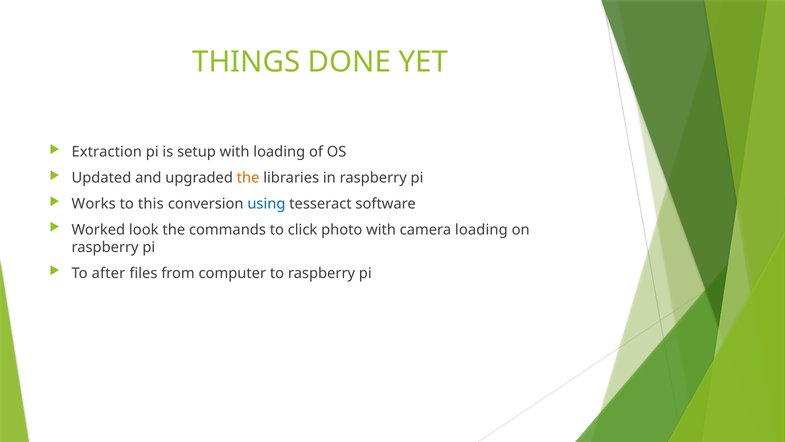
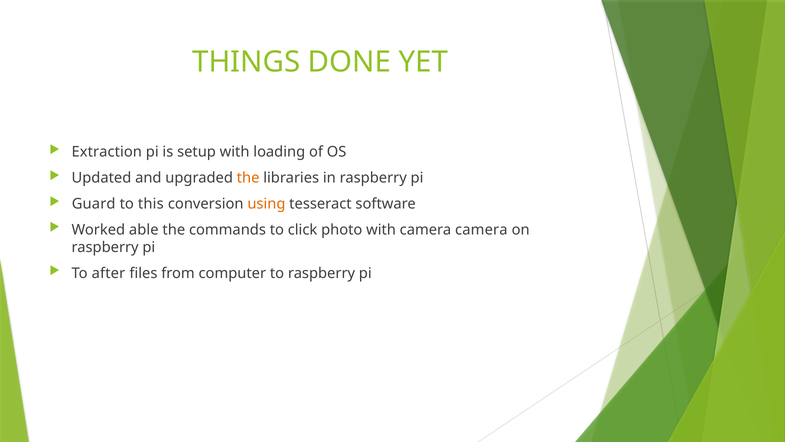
Works: Works -> Guard
using colour: blue -> orange
look: look -> able
camera loading: loading -> camera
